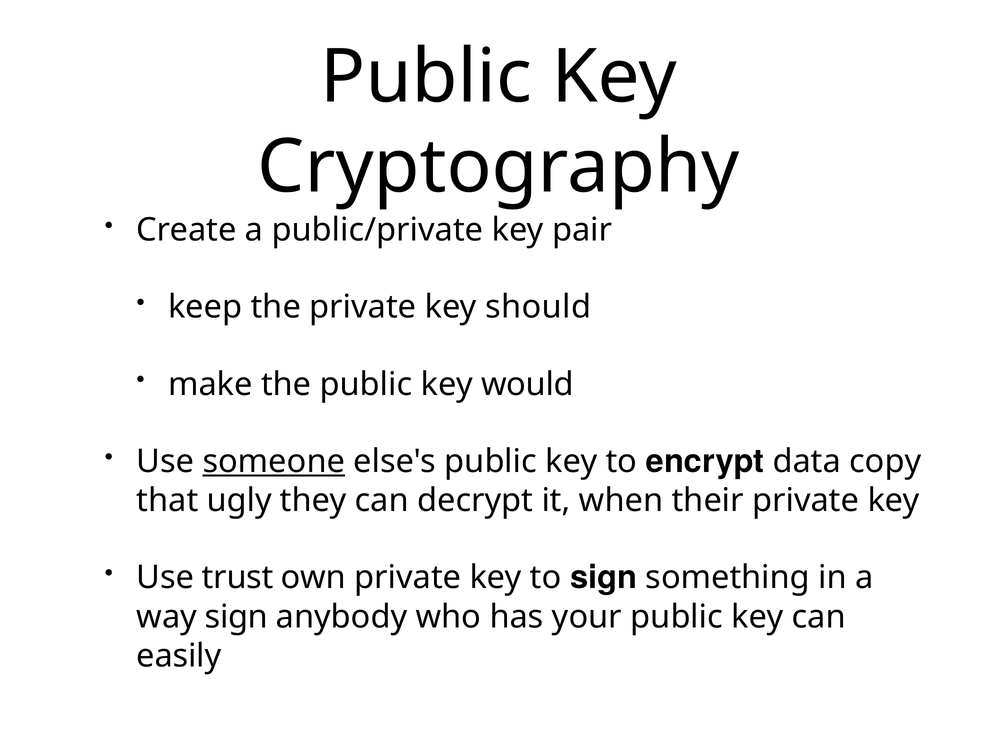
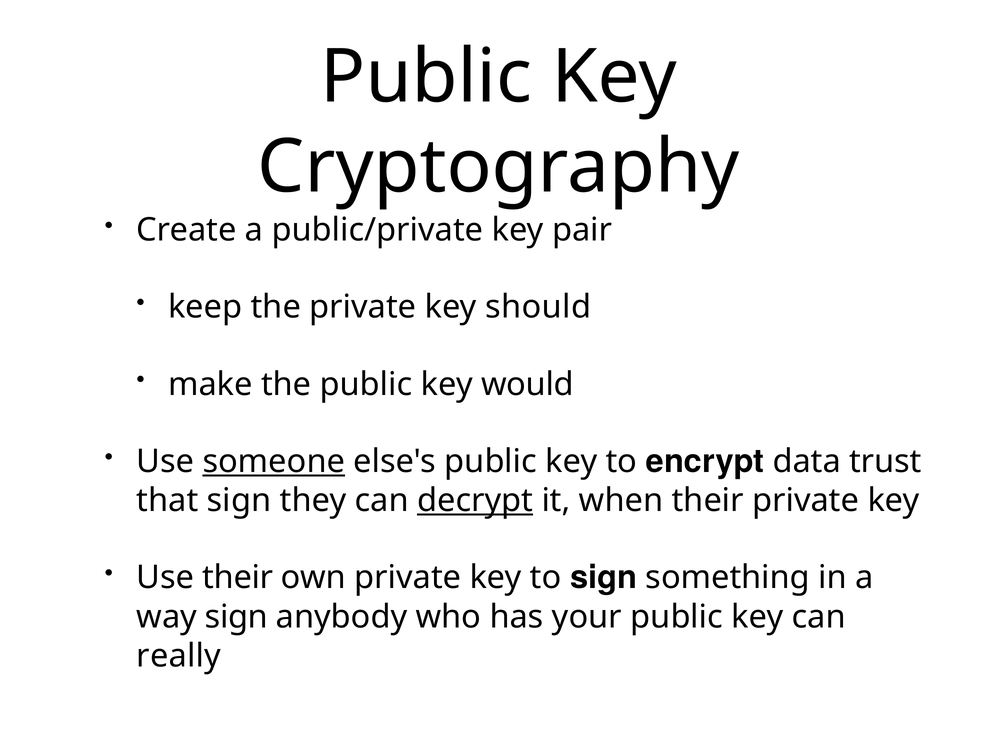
copy: copy -> trust
that ugly: ugly -> sign
decrypt underline: none -> present
Use trust: trust -> their
easily: easily -> really
